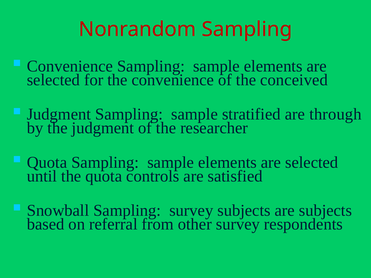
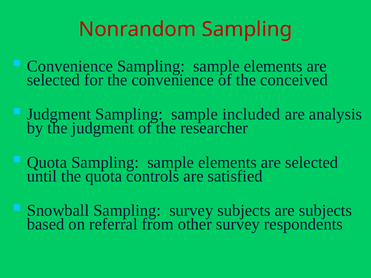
stratified: stratified -> included
through: through -> analysis
